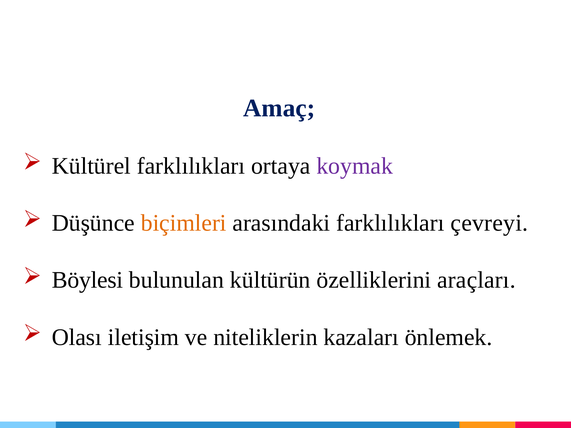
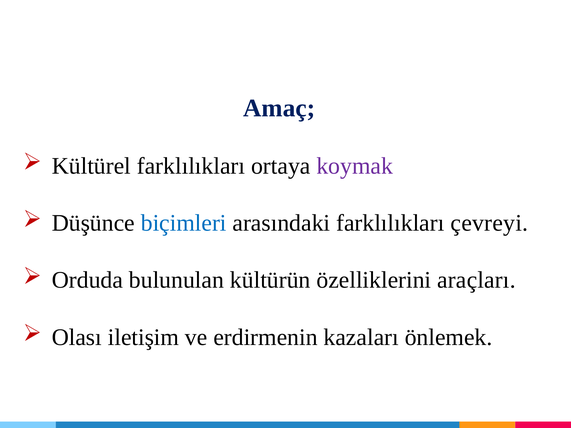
biçimleri colour: orange -> blue
Böylesi: Böylesi -> Orduda
niteliklerin: niteliklerin -> erdirmenin
